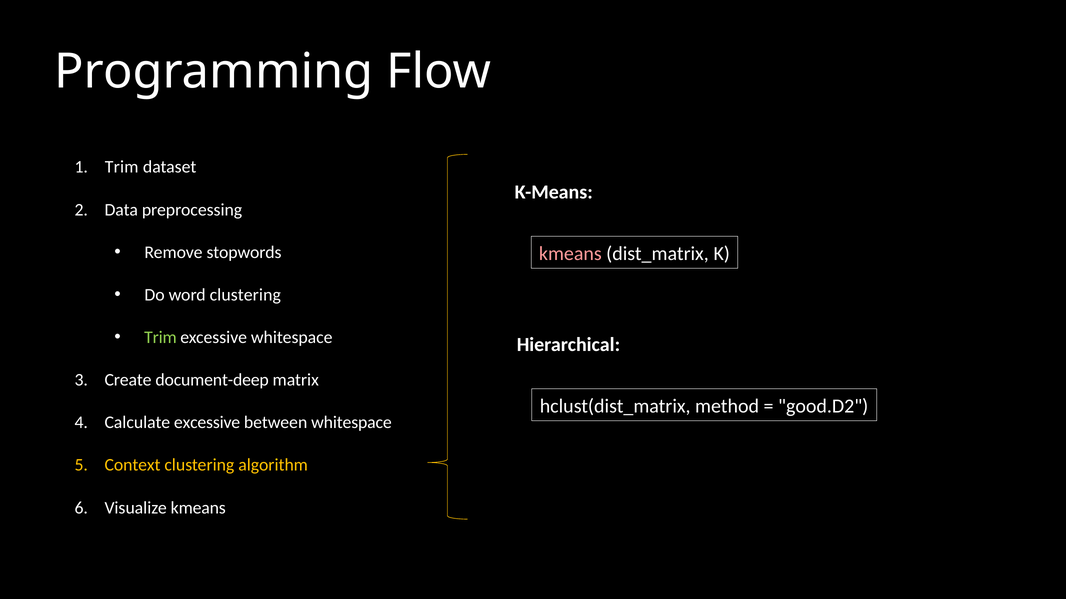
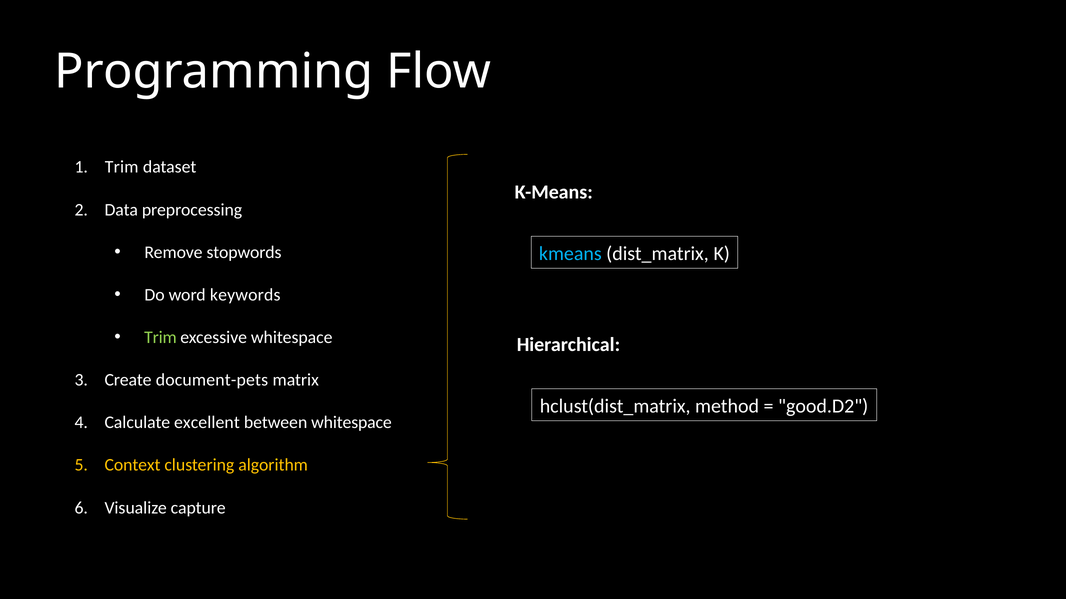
kmeans at (570, 254) colour: pink -> light blue
word clustering: clustering -> keywords
document-deep: document-deep -> document-pets
Calculate excessive: excessive -> excellent
Visualize kmeans: kmeans -> capture
